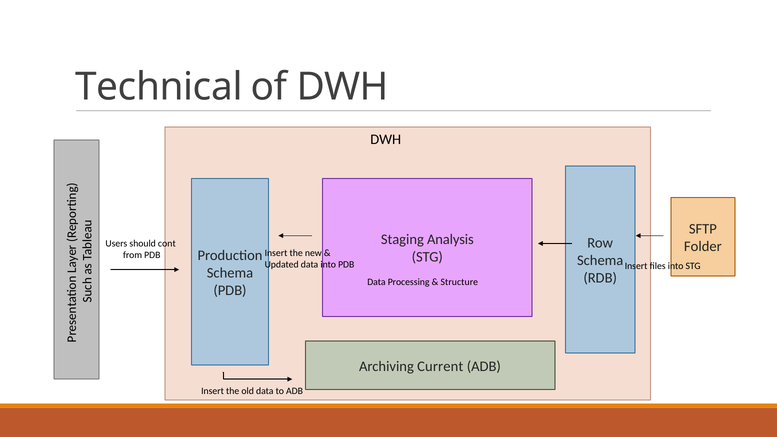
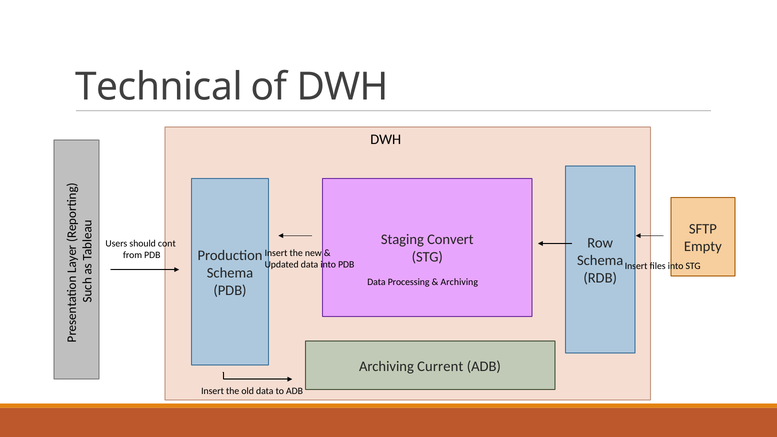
Analysis: Analysis -> Convert
Folder: Folder -> Empty
Structure at (459, 282): Structure -> Archiving
